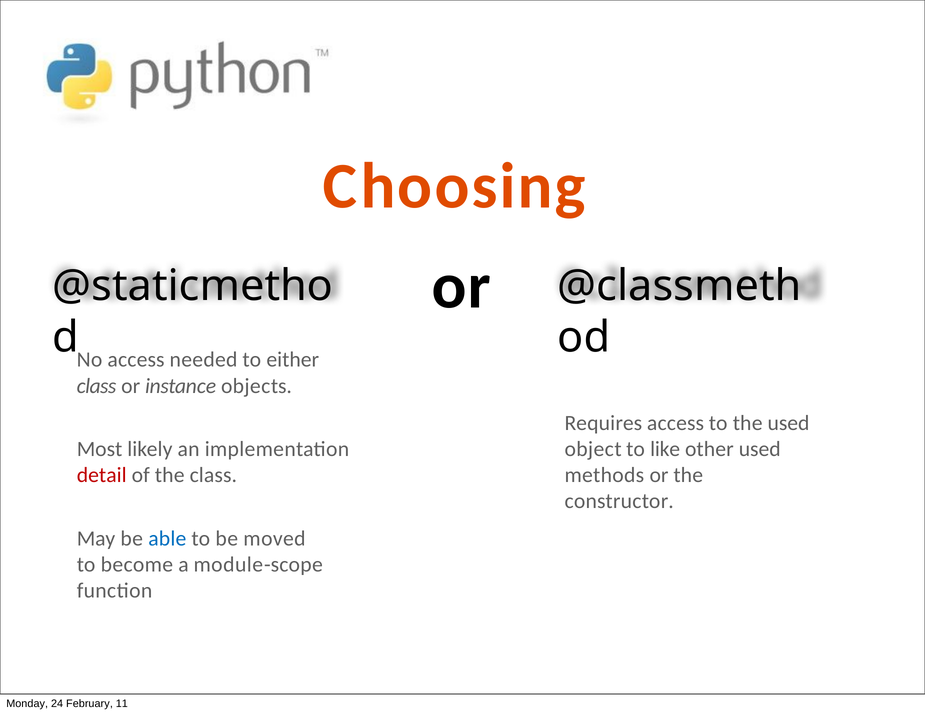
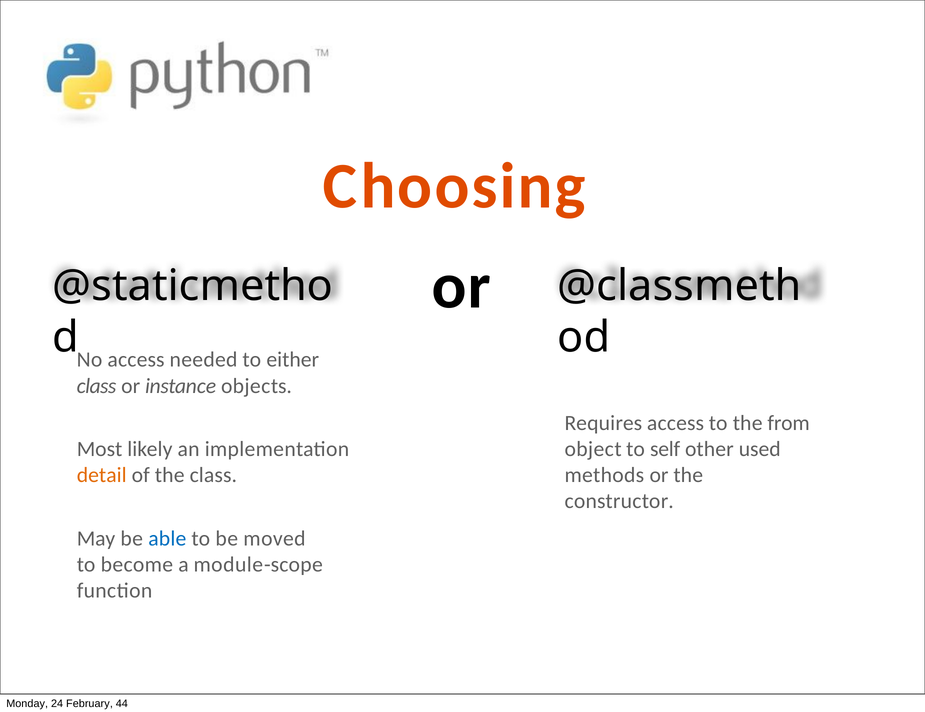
the used: used -> from
like: like -> self
detail colour: red -> orange
11: 11 -> 44
